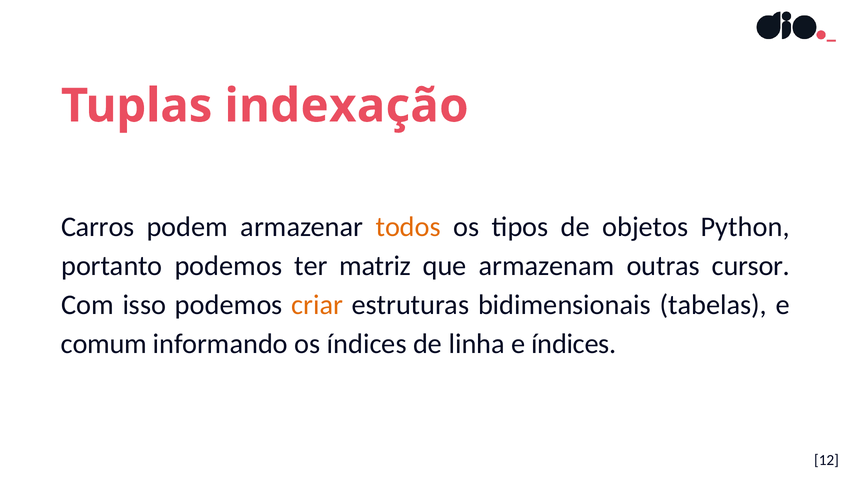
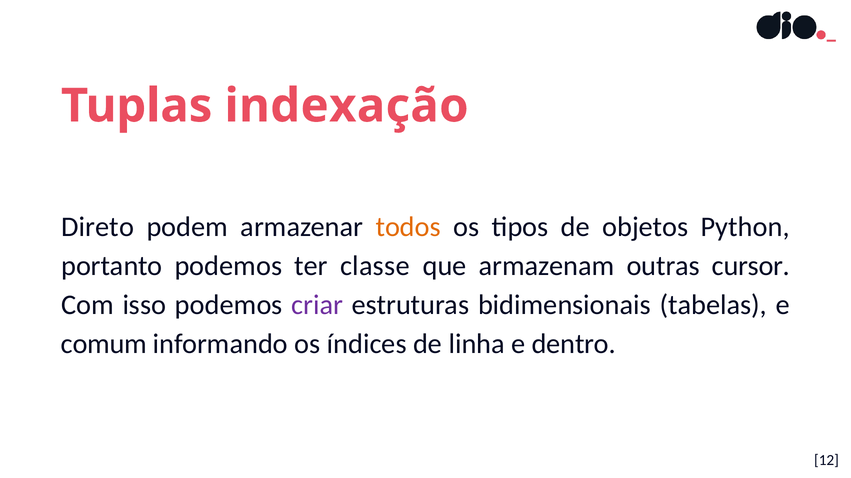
Carros: Carros -> Direto
matriz: matriz -> classe
criar colour: orange -> purple
e índices: índices -> dentro
